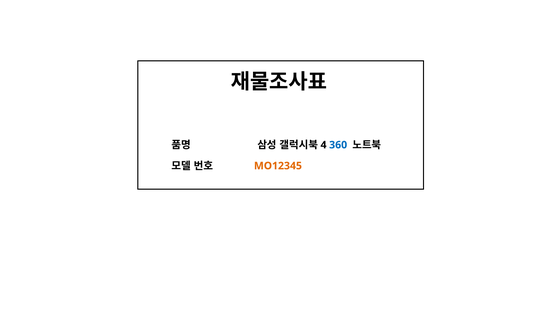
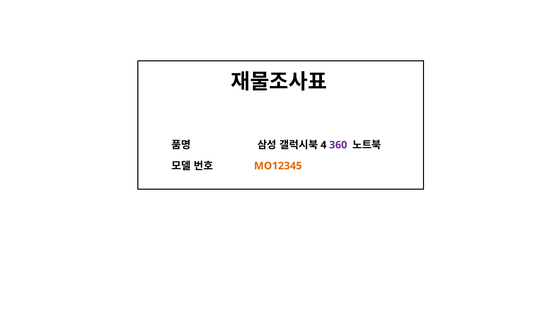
360 colour: blue -> purple
